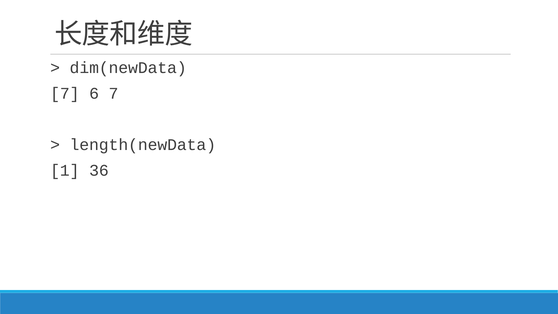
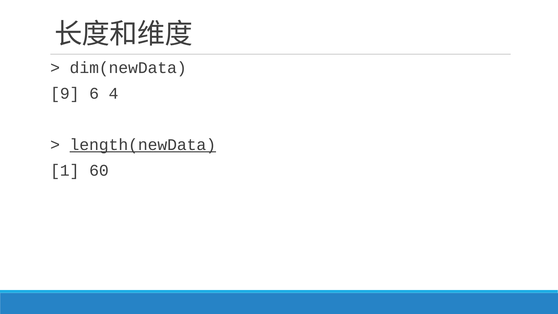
7 at (65, 93): 7 -> 9
6 7: 7 -> 4
length(newData underline: none -> present
36: 36 -> 60
